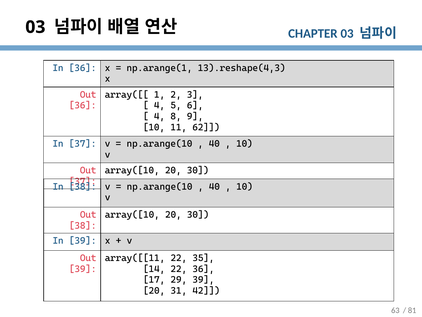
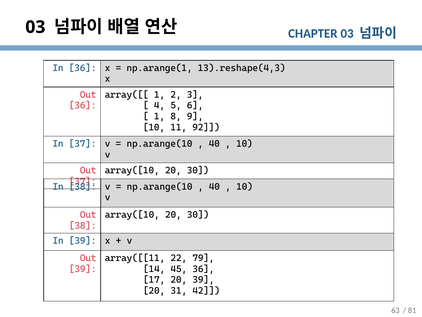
4 at (159, 116): 4 -> 1
62: 62 -> 92
35: 35 -> 79
14 22: 22 -> 45
17 29: 29 -> 20
